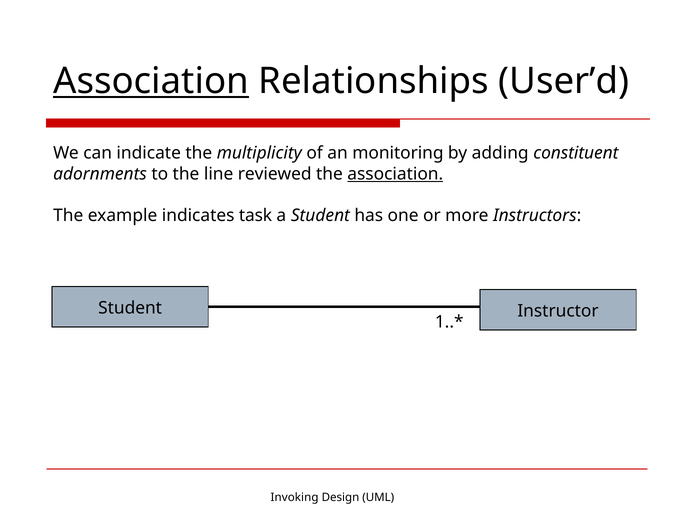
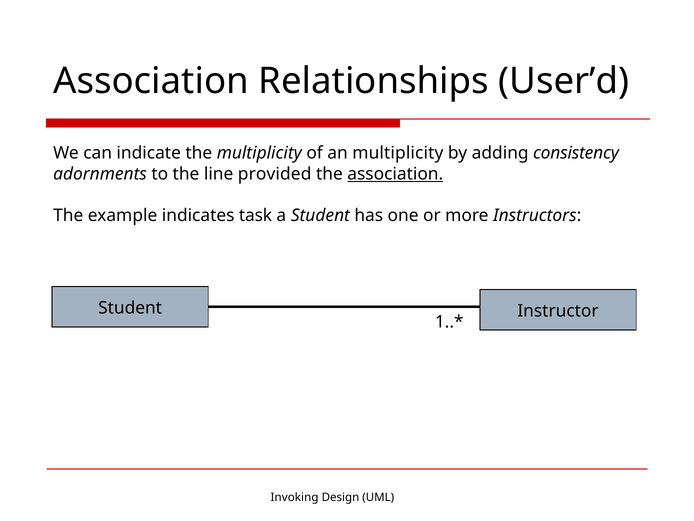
Association at (151, 81) underline: present -> none
an monitoring: monitoring -> multiplicity
constituent: constituent -> consistency
reviewed: reviewed -> provided
